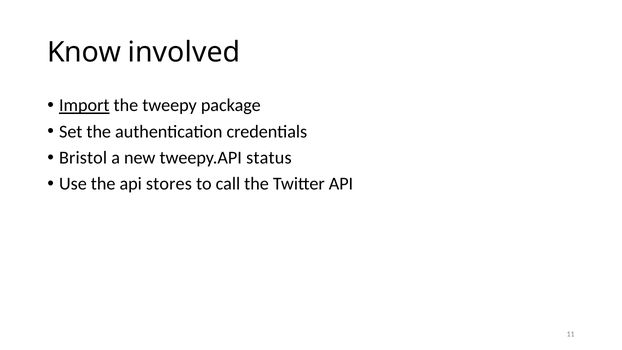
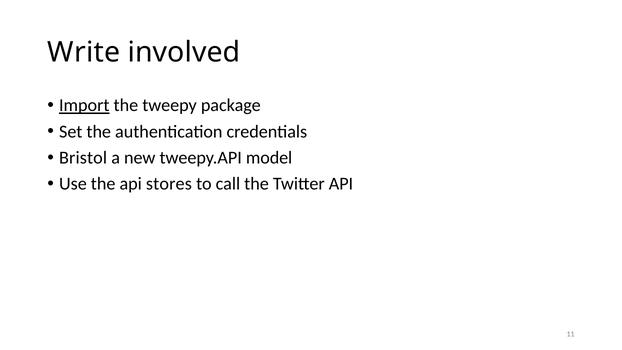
Know: Know -> Write
status: status -> model
